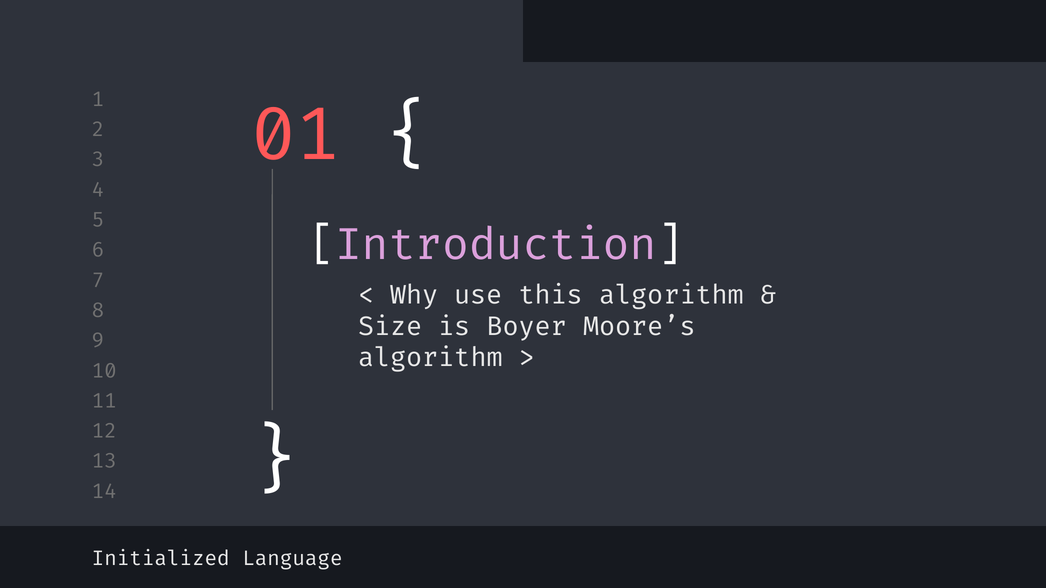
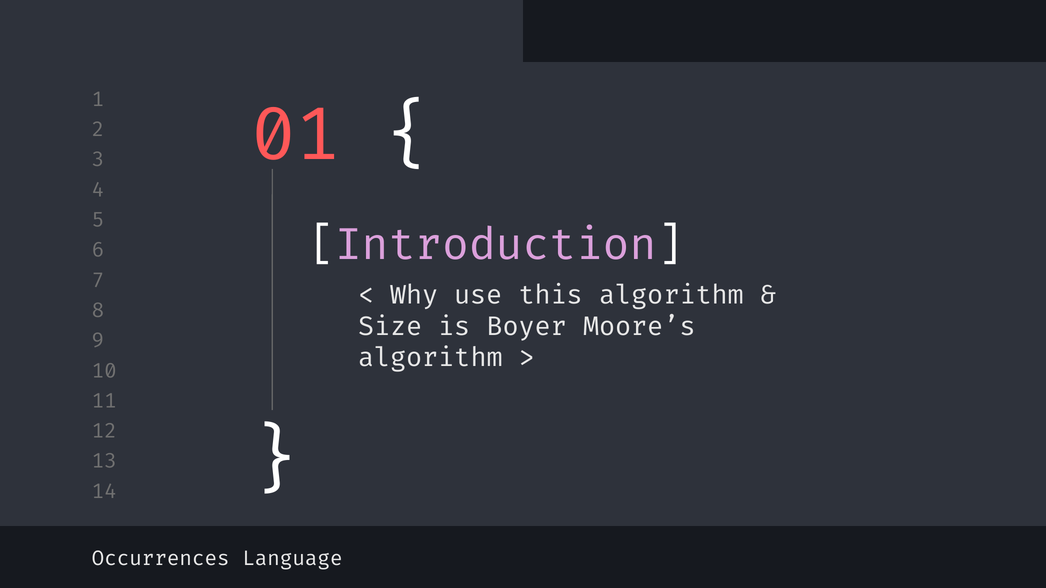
Initialized: Initialized -> Occurrences
